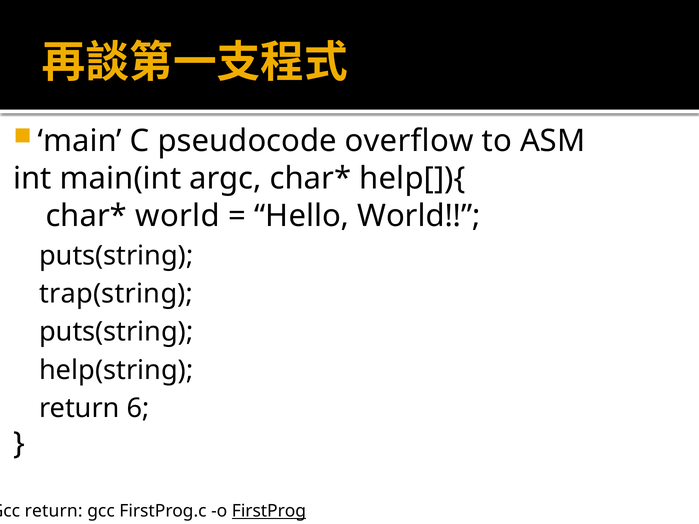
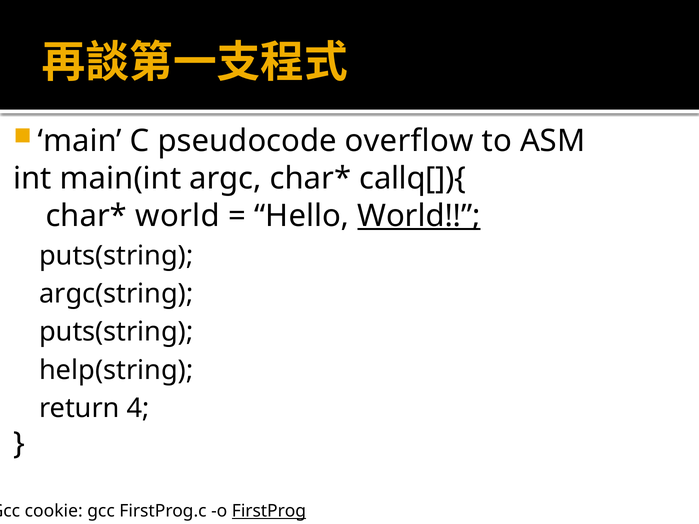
help[]){: help[]){ -> callq[]){
World at (419, 216) underline: none -> present
trap(string: trap(string -> argc(string
6: 6 -> 4
return at (54, 511): return -> cookie
